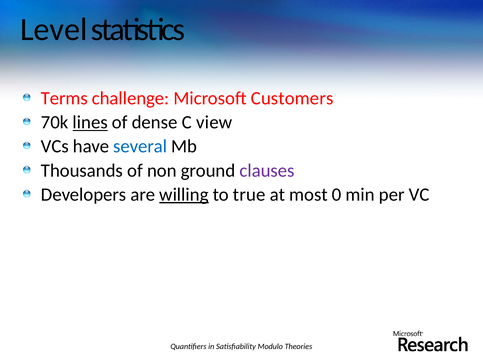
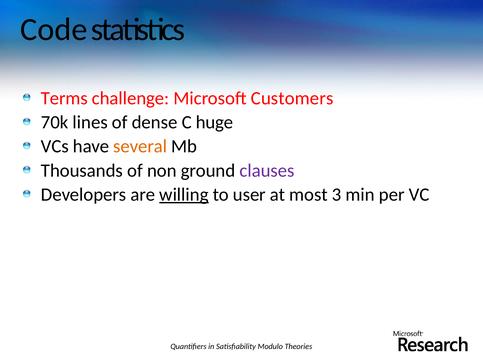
Level: Level -> Code
lines underline: present -> none
view: view -> huge
several colour: blue -> orange
true: true -> user
0: 0 -> 3
